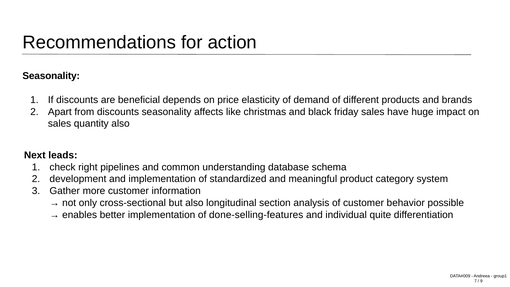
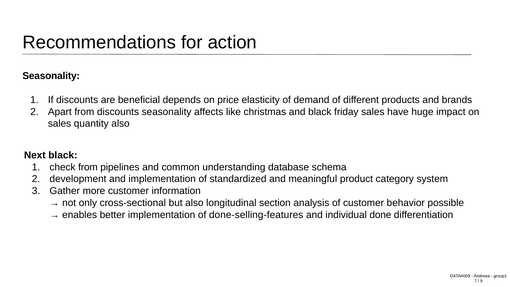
Next leads: leads -> black
check right: right -> from
quite: quite -> done
